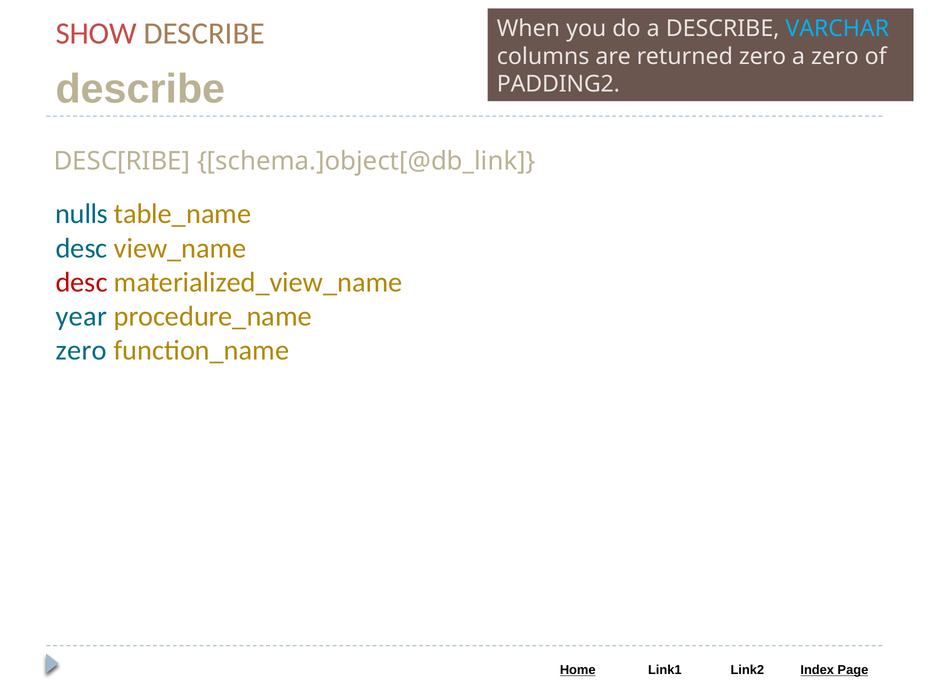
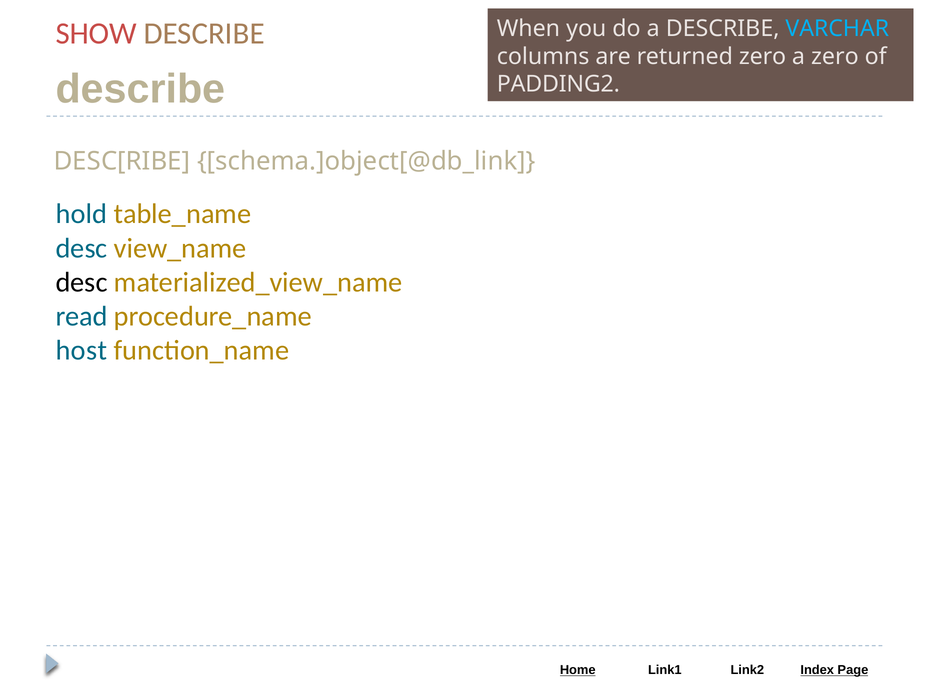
nulls: nulls -> hold
desc at (82, 282) colour: red -> black
year: year -> read
zero at (81, 350): zero -> host
